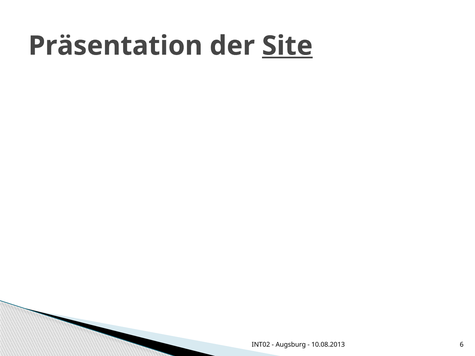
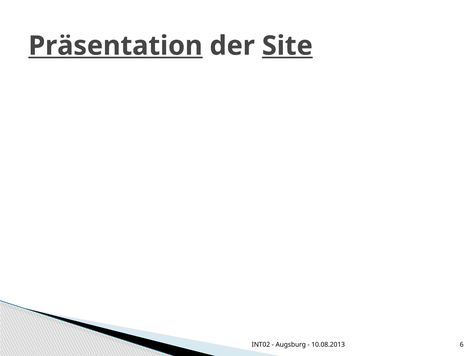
Präsentation underline: none -> present
